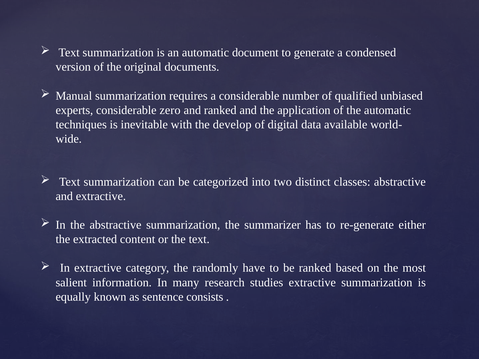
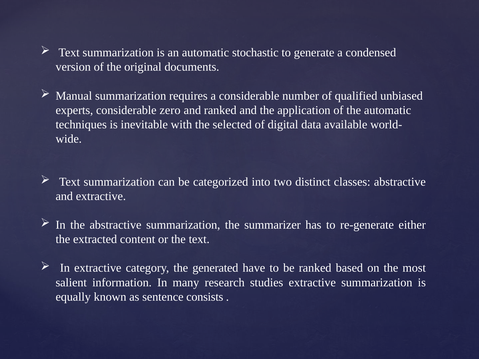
document: document -> stochastic
develop: develop -> selected
randomly: randomly -> generated
